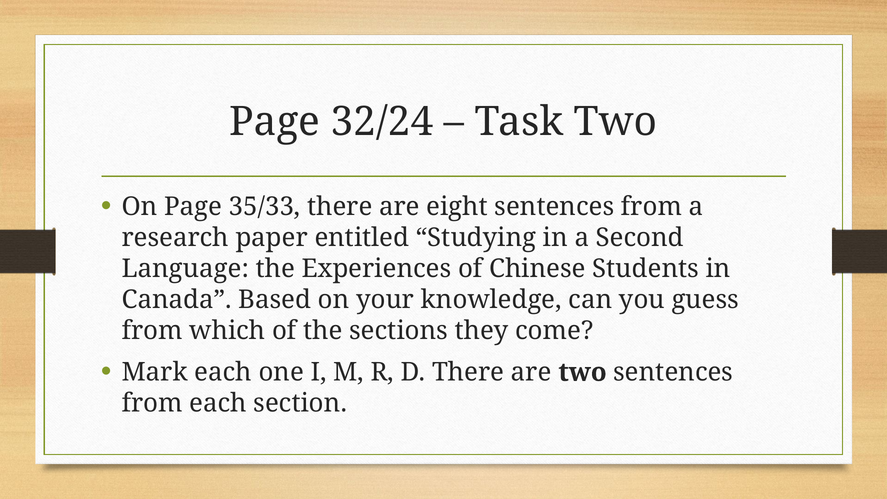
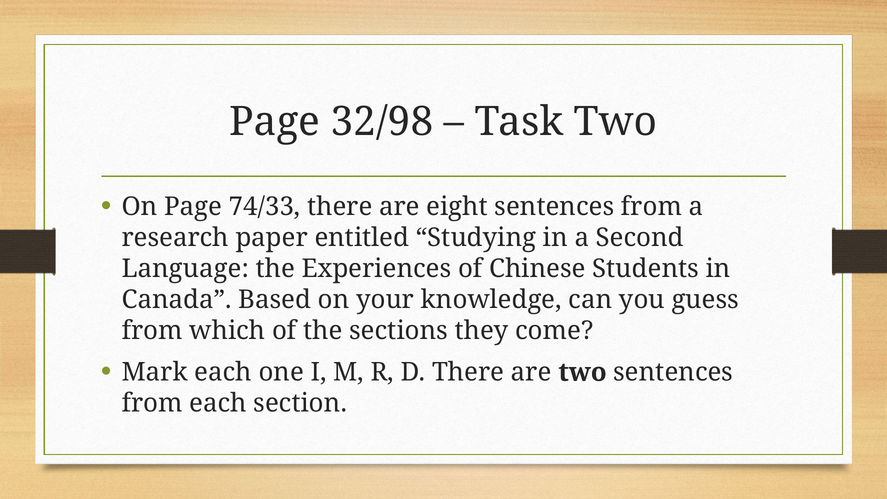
32/24: 32/24 -> 32/98
35/33: 35/33 -> 74/33
